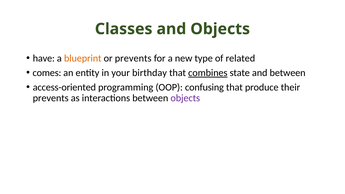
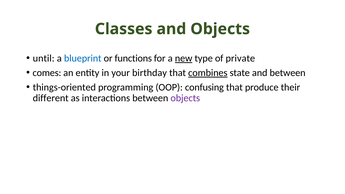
have: have -> until
blueprint colour: orange -> blue
or prevents: prevents -> functions
new underline: none -> present
related: related -> private
access-oriented: access-oriented -> things-oriented
prevents at (51, 98): prevents -> different
